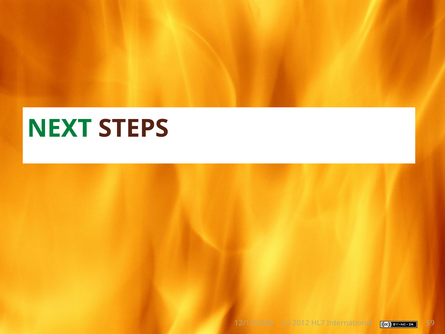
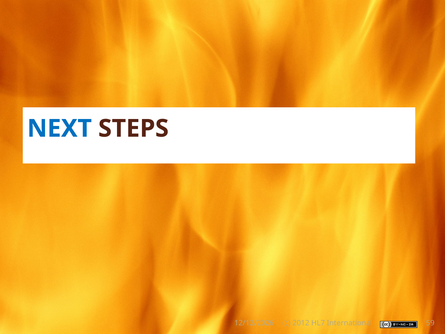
NEXT colour: green -> blue
